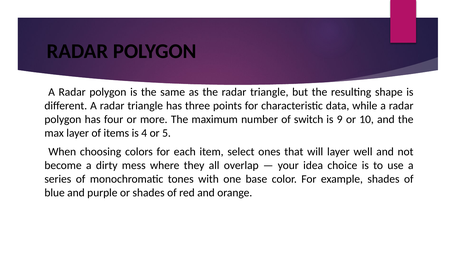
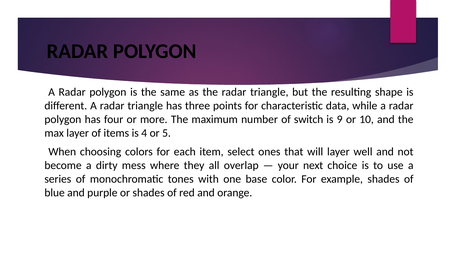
idea: idea -> next
